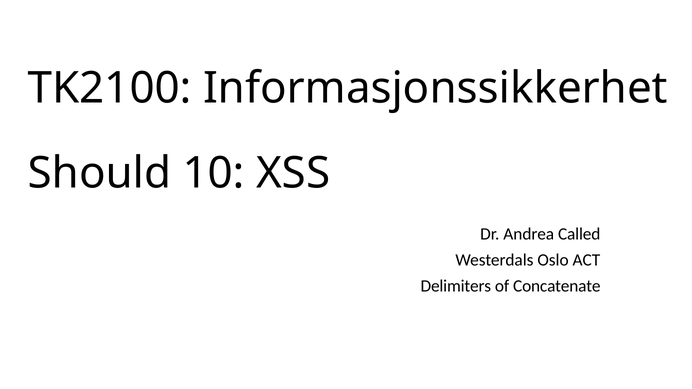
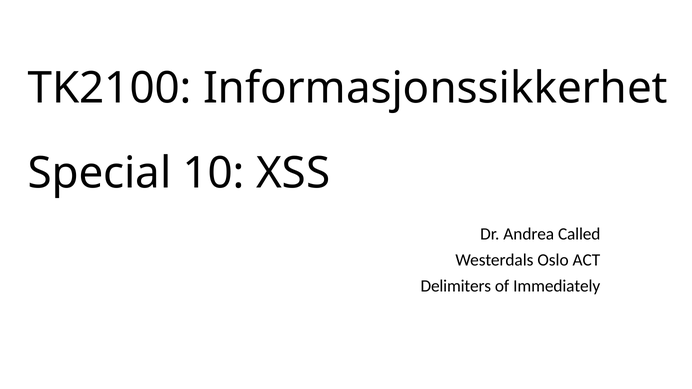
Should: Should -> Special
Concatenate: Concatenate -> Immediately
